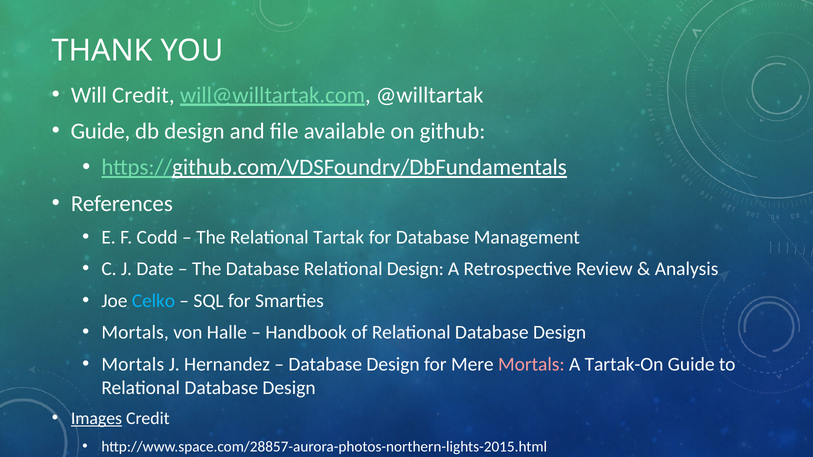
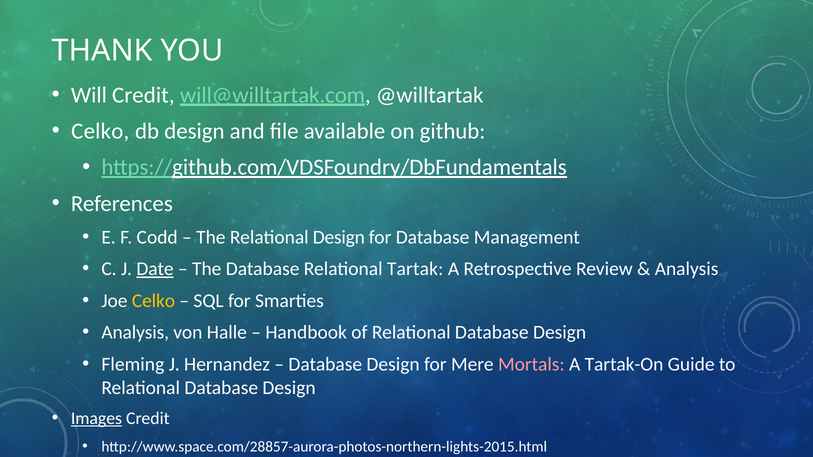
Guide at (100, 131): Guide -> Celko
Relational Tartak: Tartak -> Design
Date underline: none -> present
Relational Design: Design -> Tartak
Celko at (153, 301) colour: light blue -> yellow
Mortals at (135, 333): Mortals -> Analysis
Mortals at (133, 365): Mortals -> Fleming
